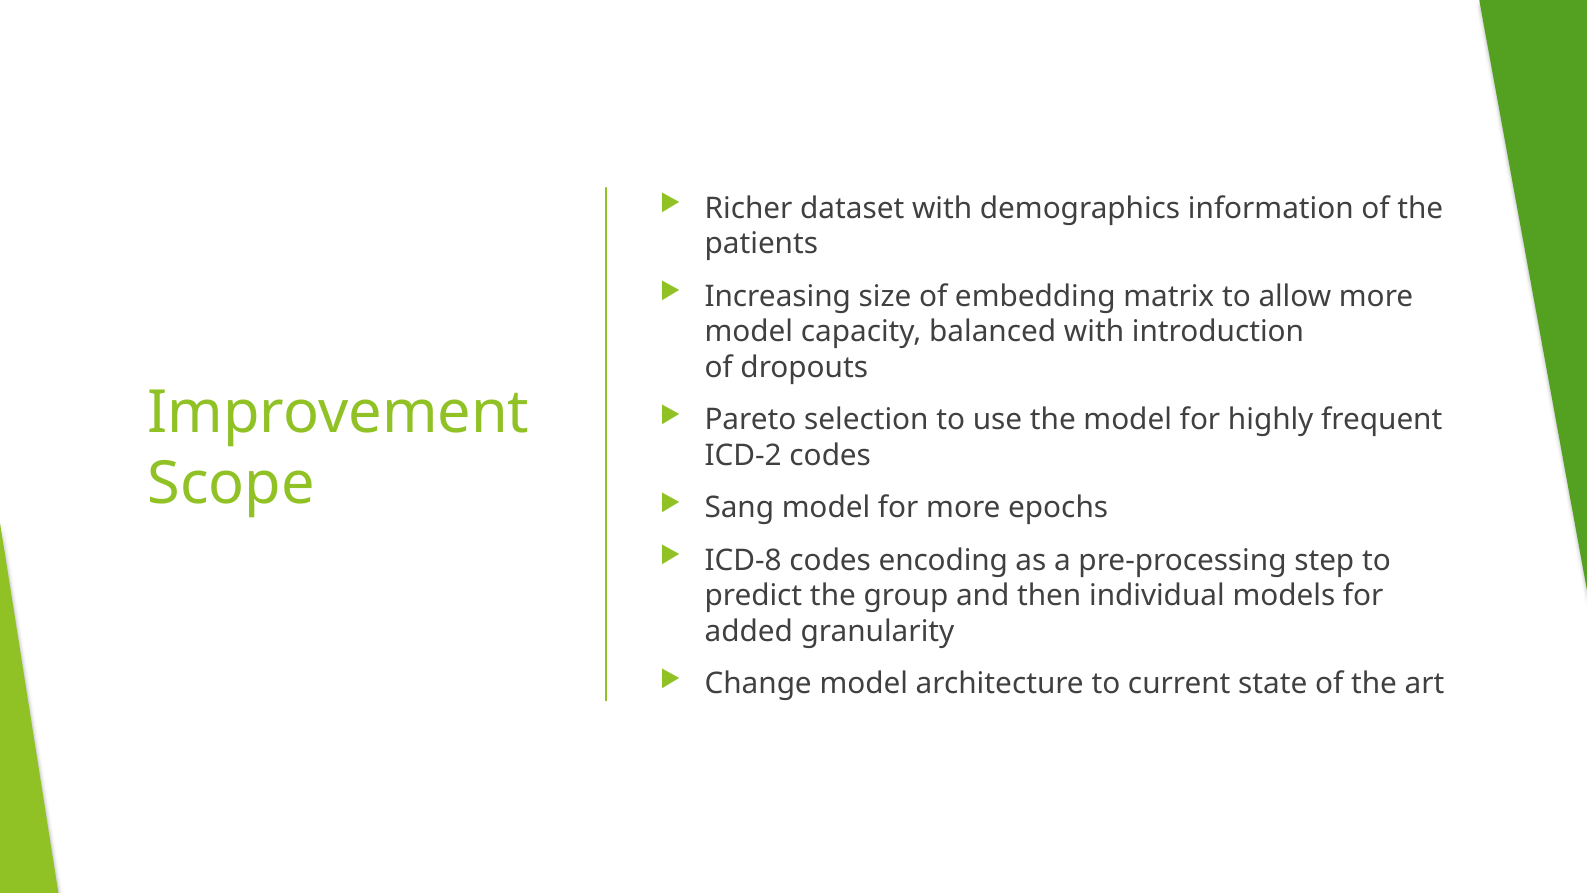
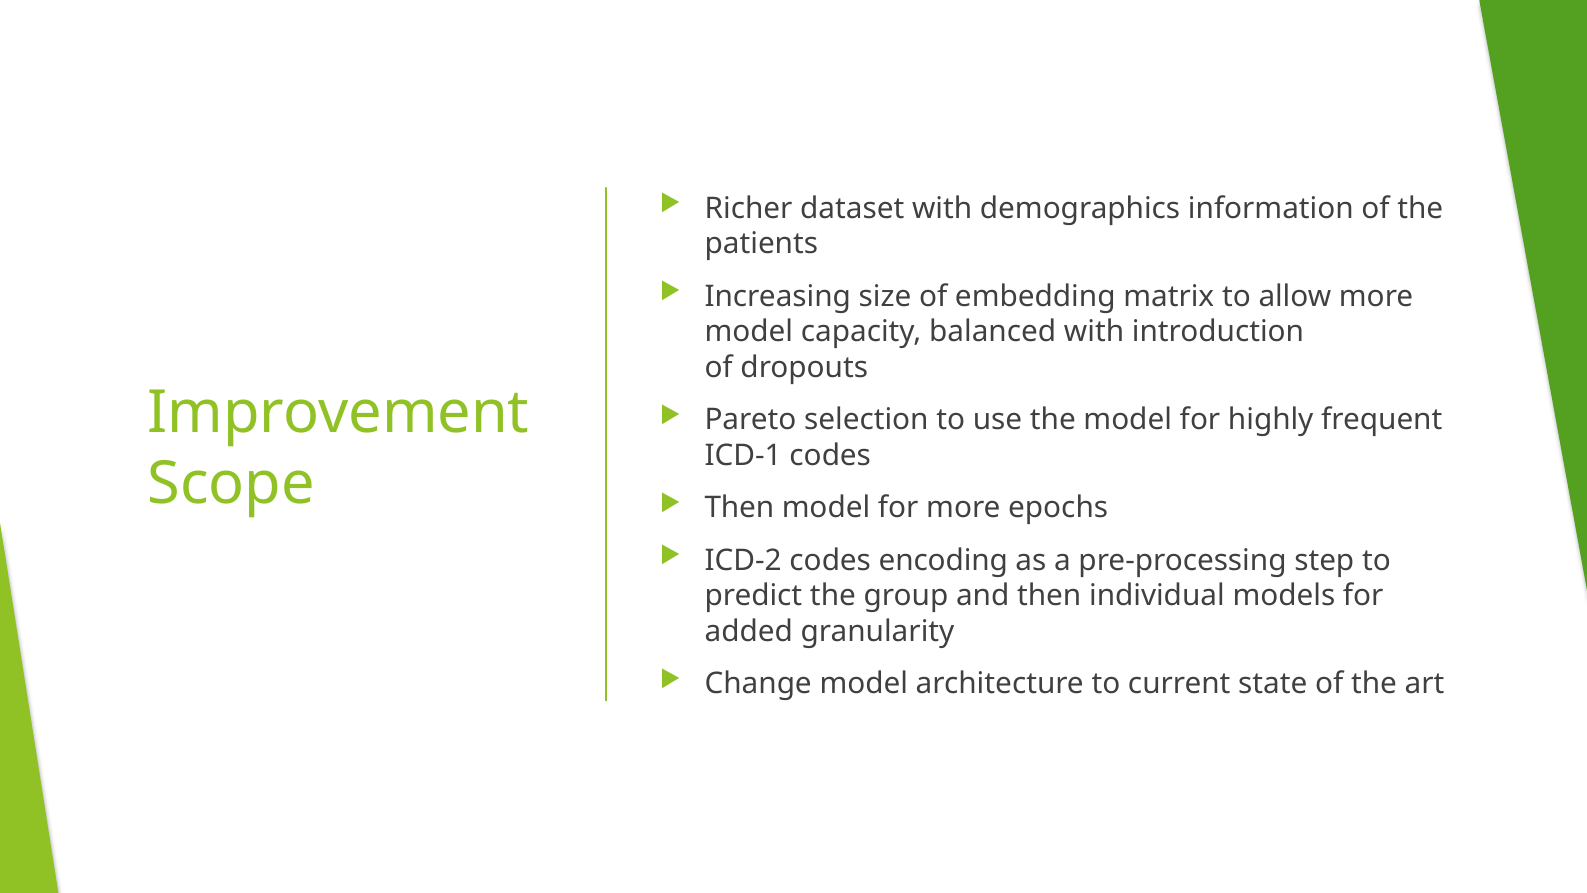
ICD-2: ICD-2 -> ICD-1
Sang at (739, 508): Sang -> Then
ICD-8: ICD-8 -> ICD-2
